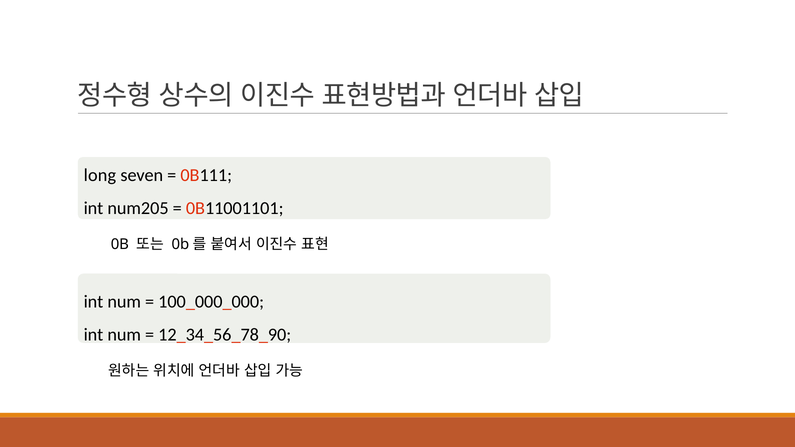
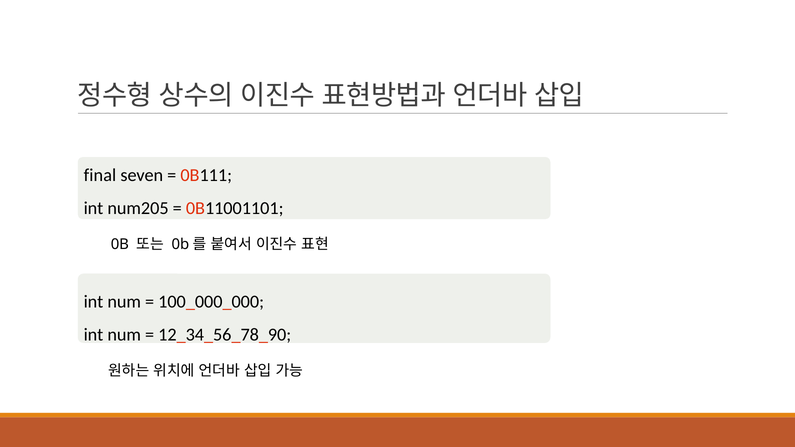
long: long -> final
